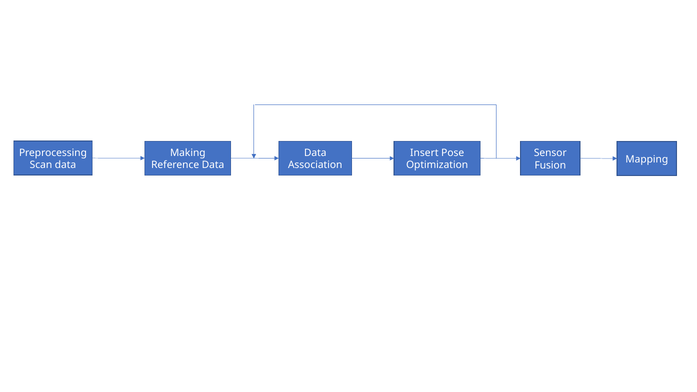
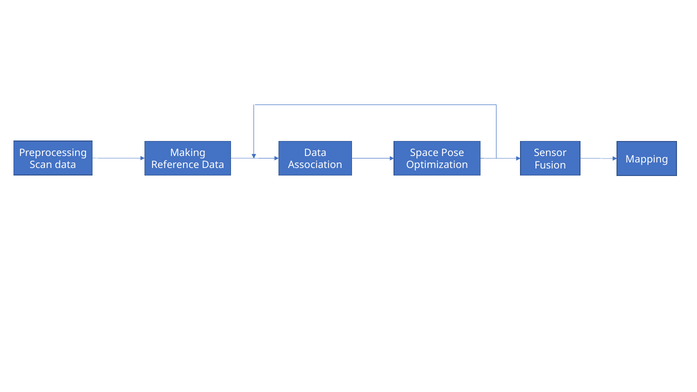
Insert: Insert -> Space
